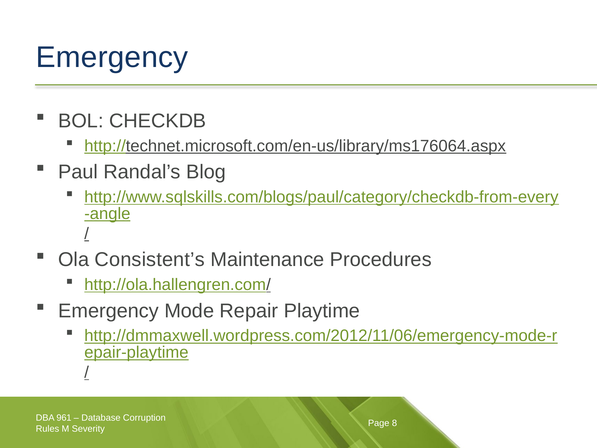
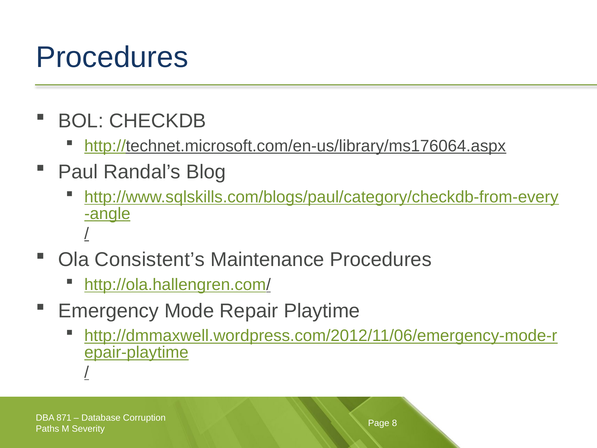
Emergency at (112, 57): Emergency -> Procedures
961: 961 -> 871
Rules: Rules -> Paths
